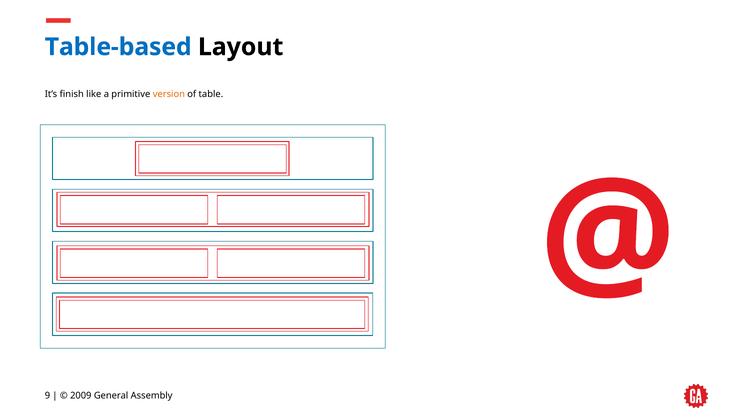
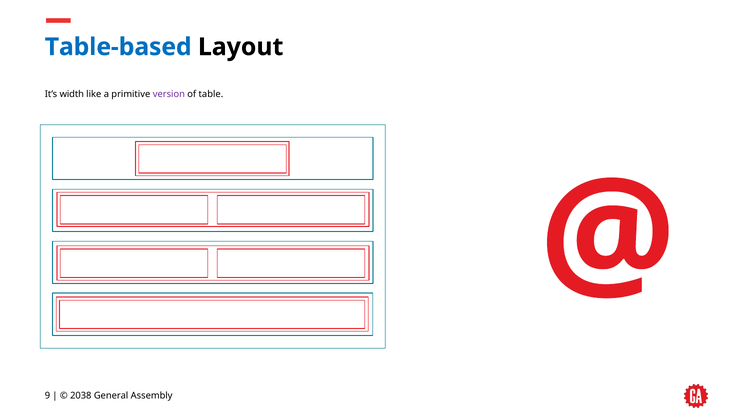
finish: finish -> width
version colour: orange -> purple
2009: 2009 -> 2038
